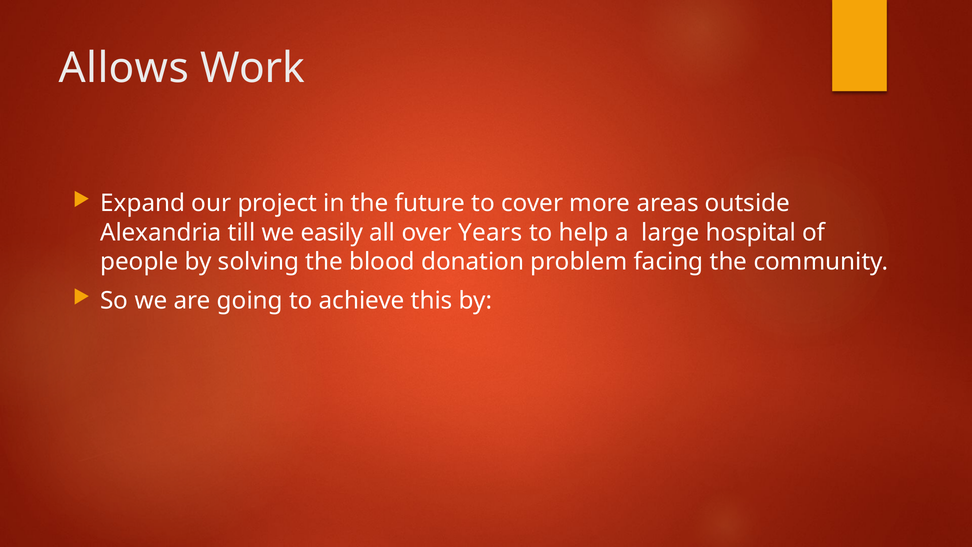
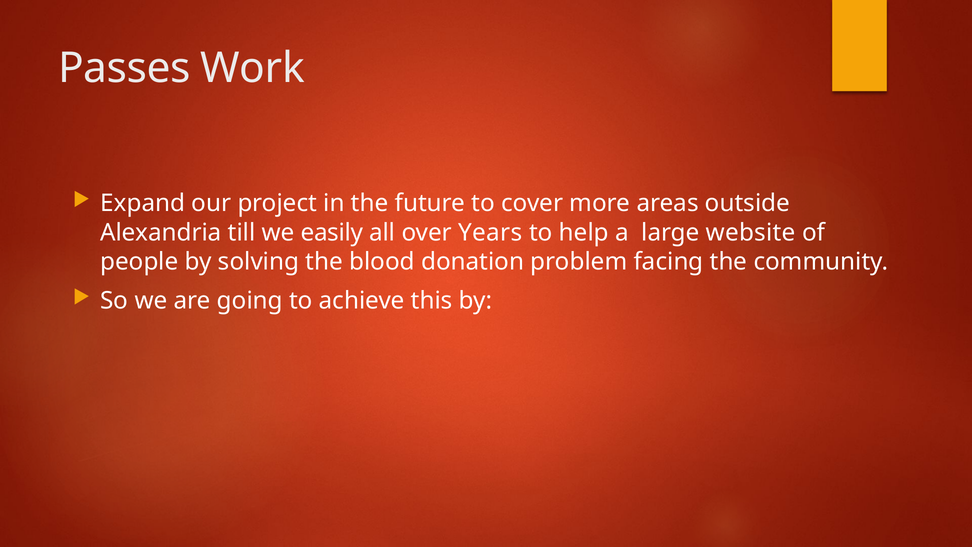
Allows: Allows -> Passes
hospital: hospital -> website
